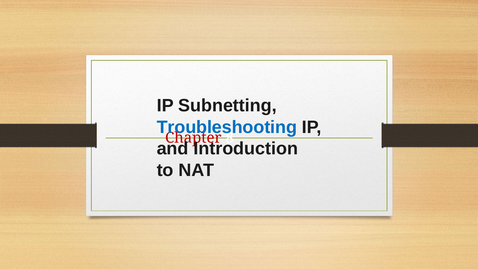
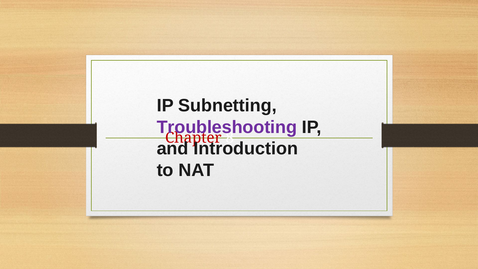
Troubleshooting colour: blue -> purple
